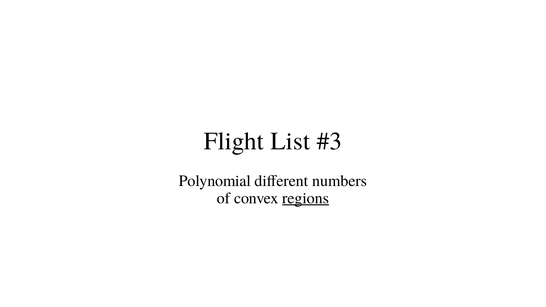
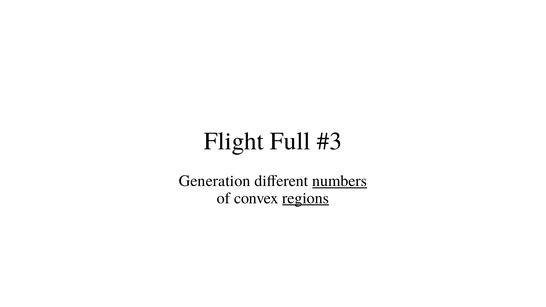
List: List -> Full
Polynomial: Polynomial -> Generation
numbers underline: none -> present
